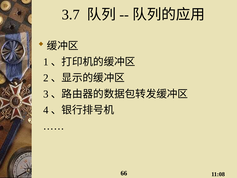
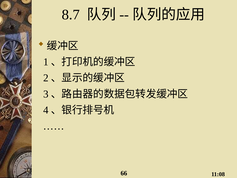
3.7: 3.7 -> 8.7
